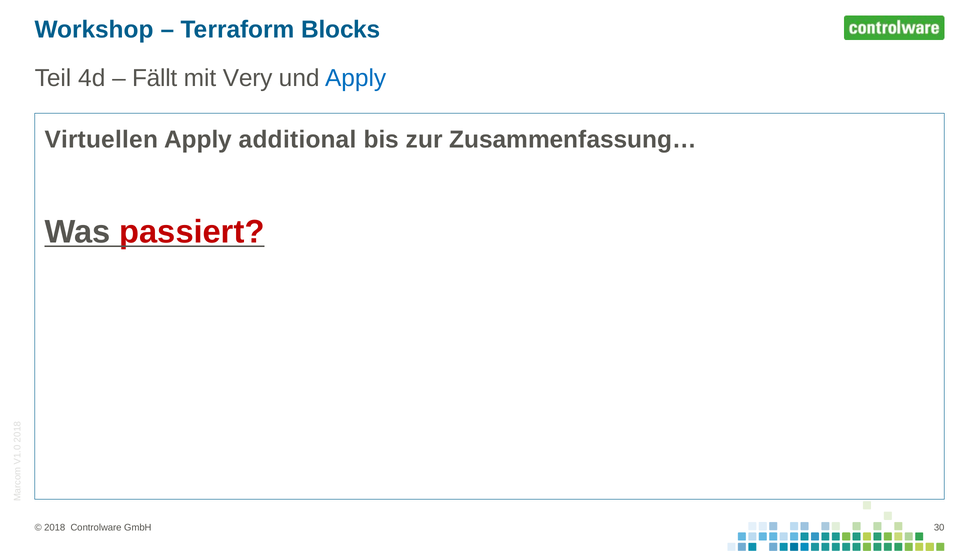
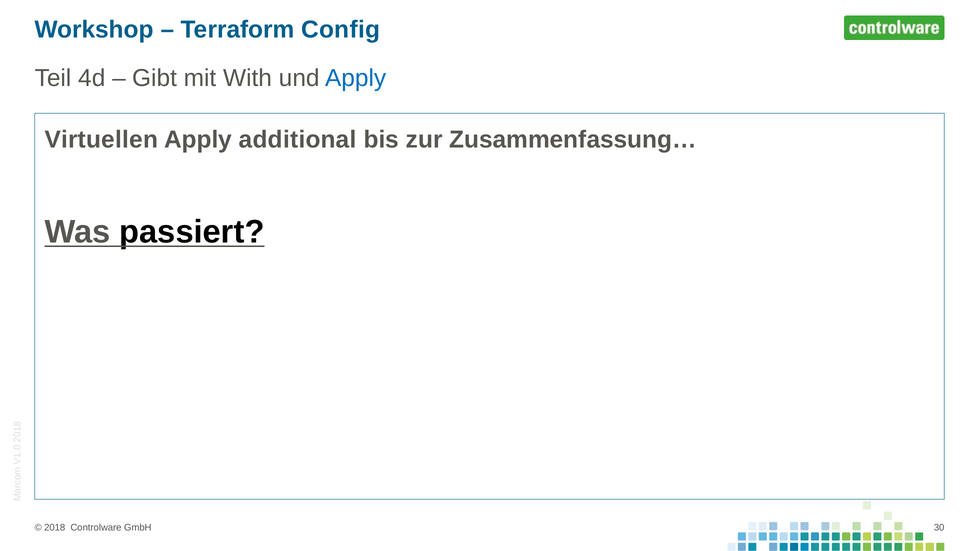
Blocks: Blocks -> Config
Fällt: Fällt -> Gibt
Very: Very -> With
passiert colour: red -> black
